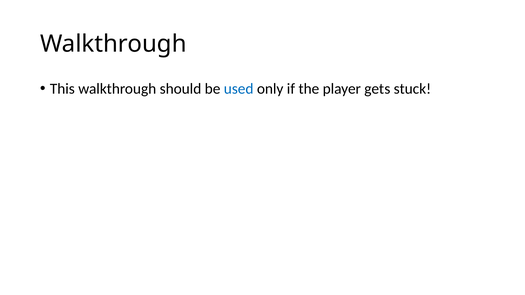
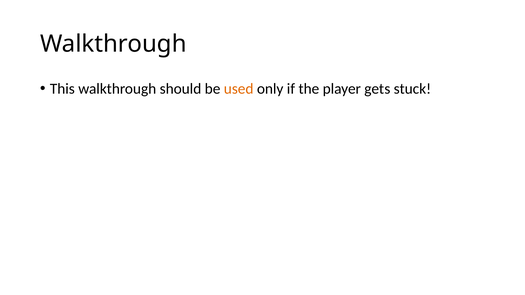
used colour: blue -> orange
